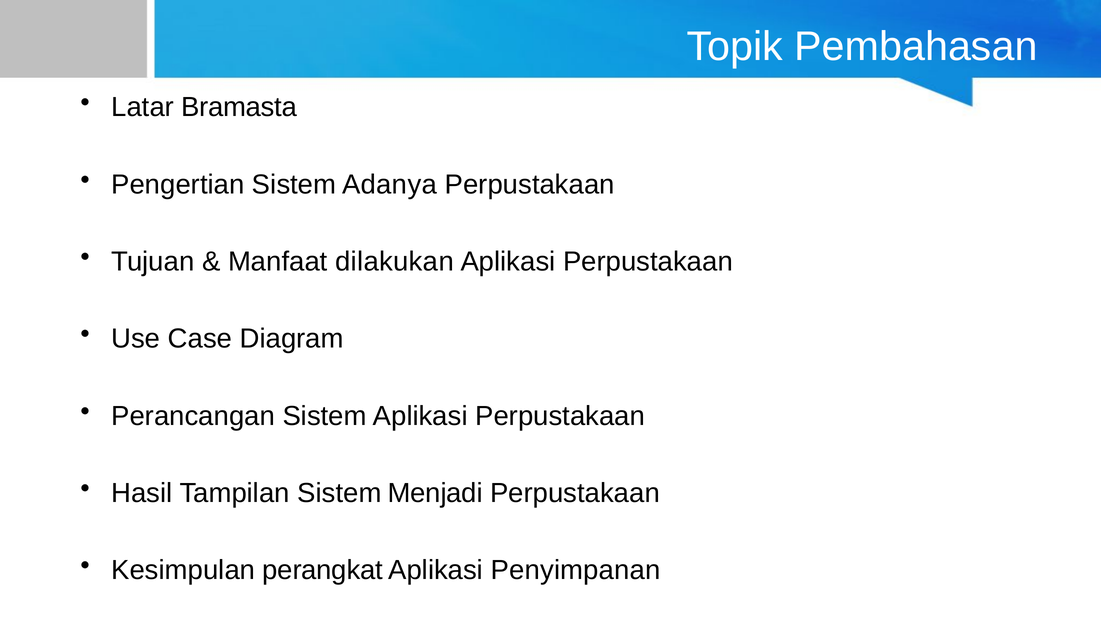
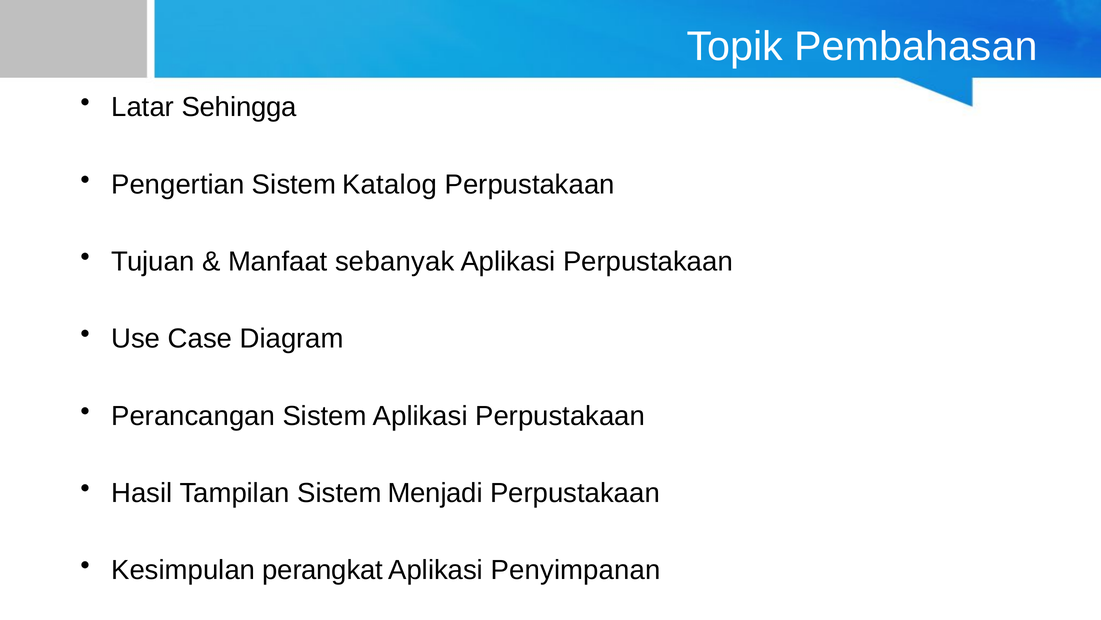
Bramasta: Bramasta -> Sehingga
Adanya: Adanya -> Katalog
dilakukan: dilakukan -> sebanyak
